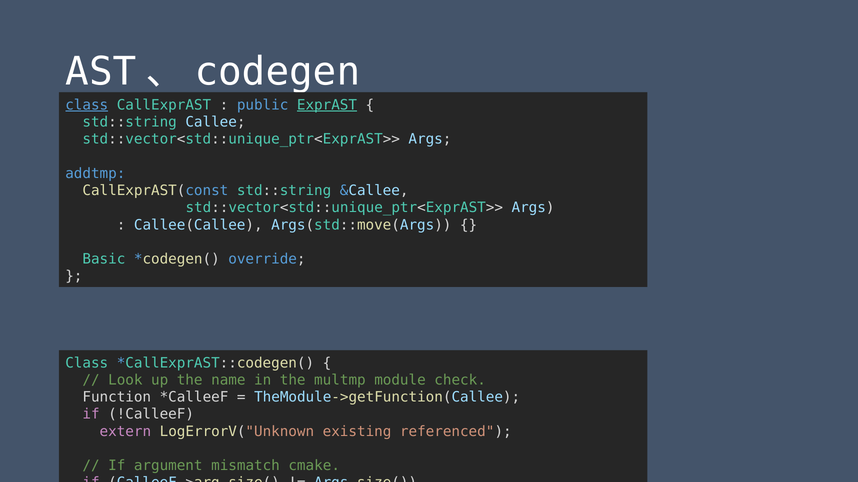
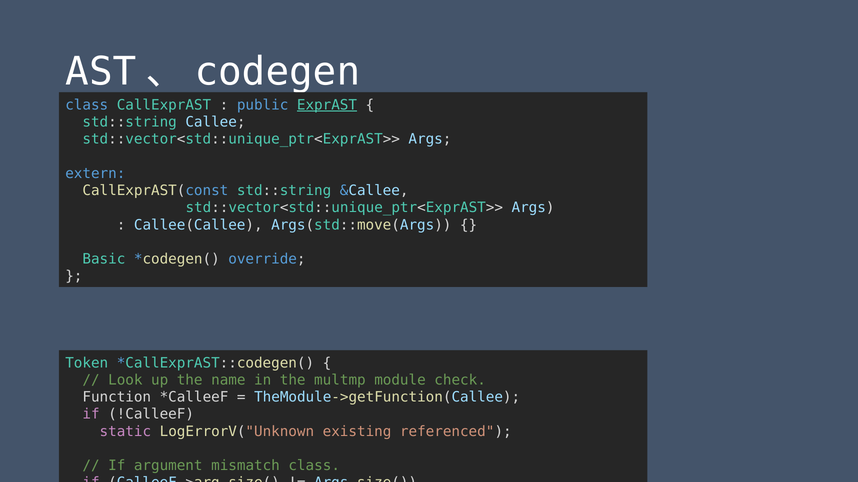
class at (87, 105) underline: present -> none
addtmp: addtmp -> extern
Class at (87, 363): Class -> Token
extern: extern -> static
mismatch cmake: cmake -> class
